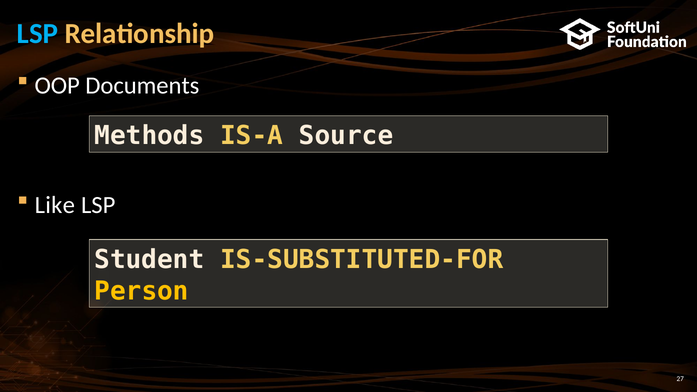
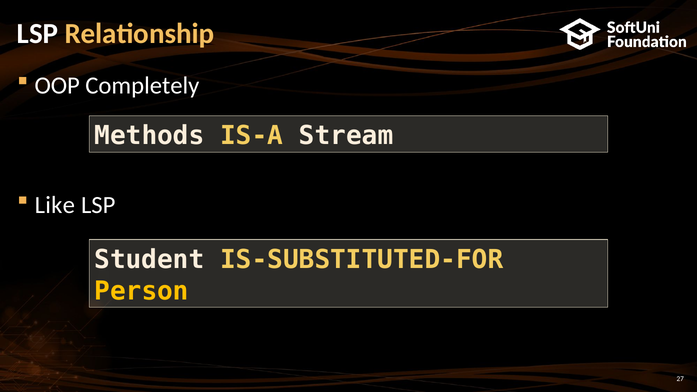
LSP at (38, 34) colour: light blue -> white
Documents: Documents -> Completely
Source: Source -> Stream
